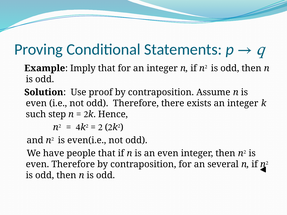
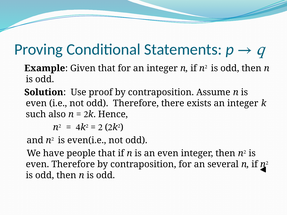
Imply: Imply -> Given
step: step -> also
